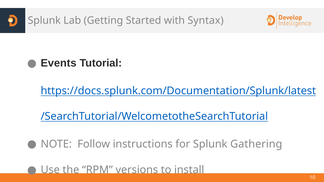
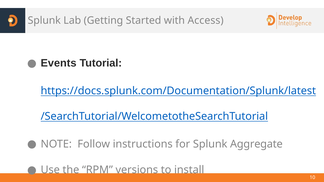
Syntax: Syntax -> Access
Gathering: Gathering -> Aggregate
